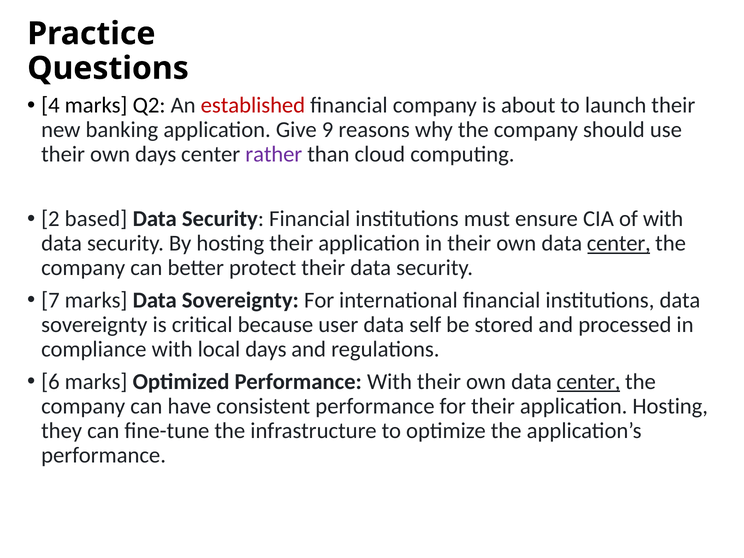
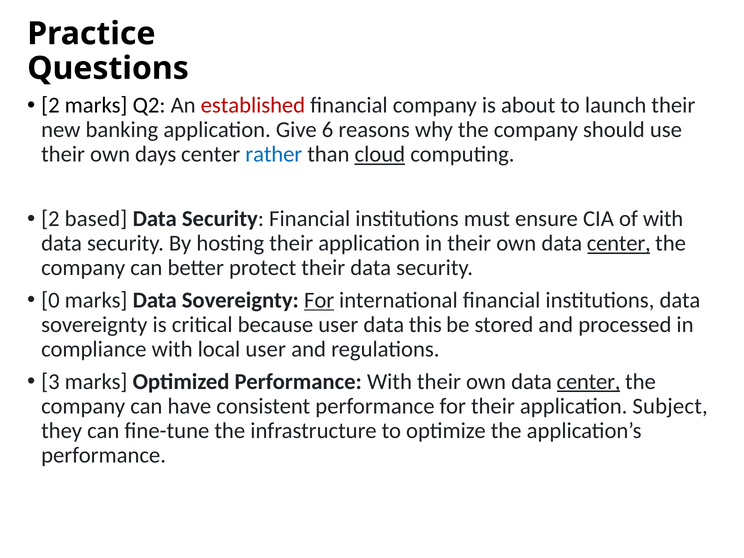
4 at (50, 105): 4 -> 2
9: 9 -> 6
rather colour: purple -> blue
cloud underline: none -> present
7: 7 -> 0
For at (319, 300) underline: none -> present
self: self -> this
local days: days -> user
6: 6 -> 3
application Hosting: Hosting -> Subject
